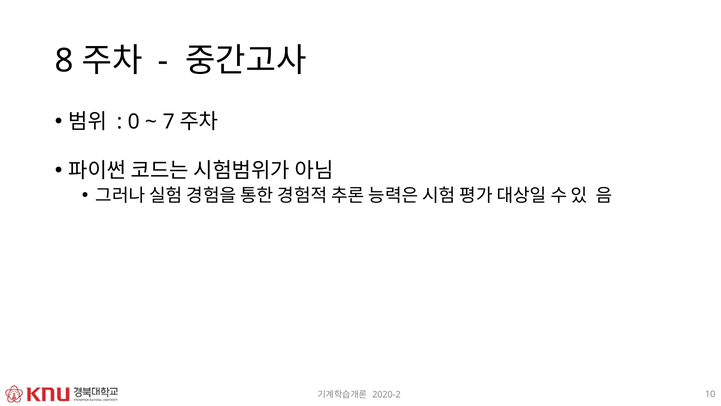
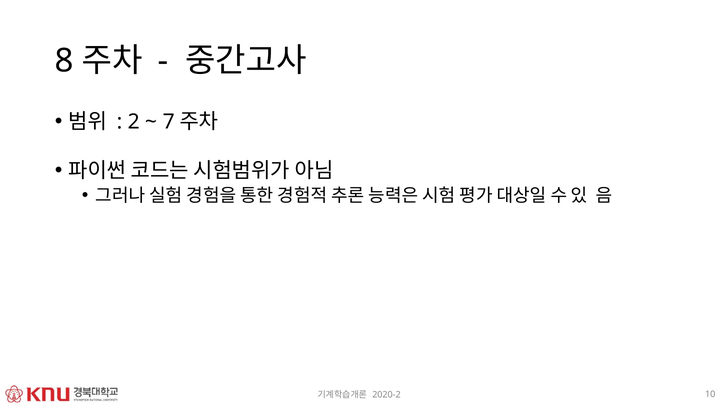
0: 0 -> 2
